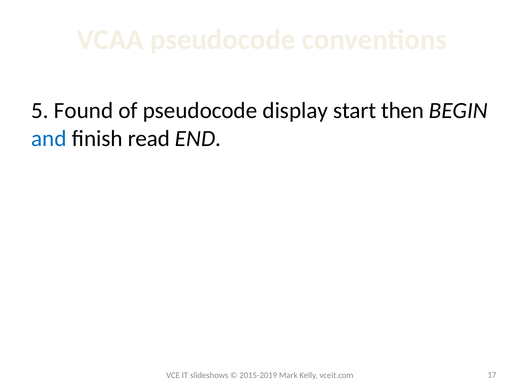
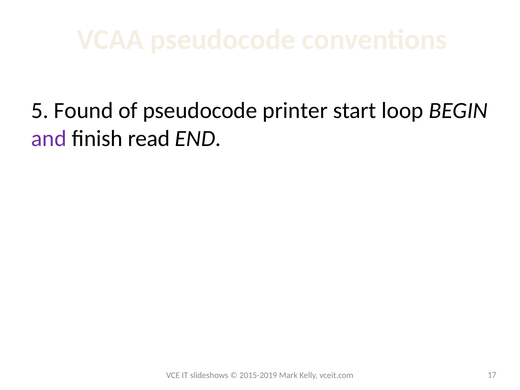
display: display -> printer
then: then -> loop
and colour: blue -> purple
